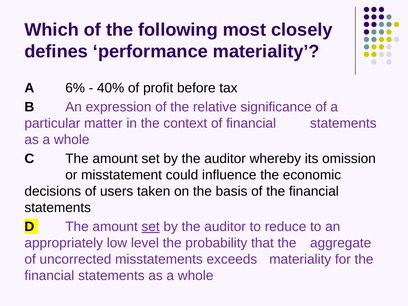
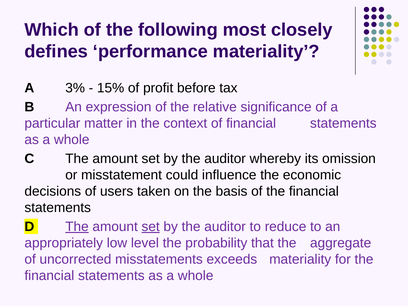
6%: 6% -> 3%
40%: 40% -> 15%
The at (77, 227) underline: none -> present
